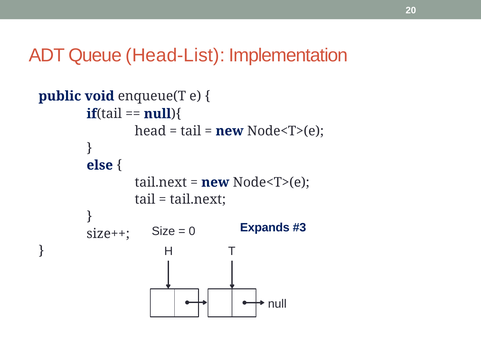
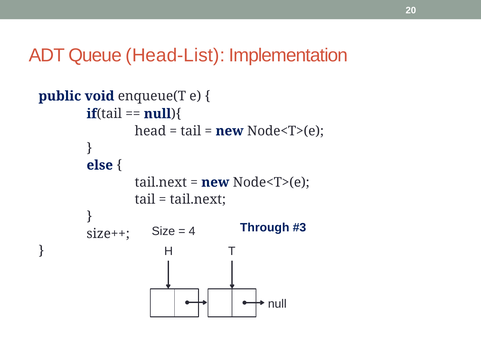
Expands: Expands -> Through
0: 0 -> 4
